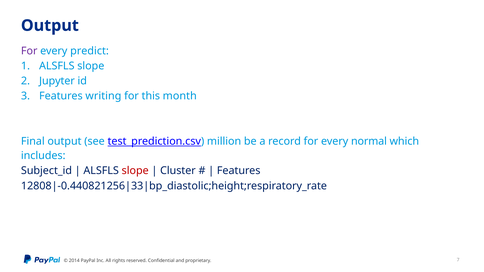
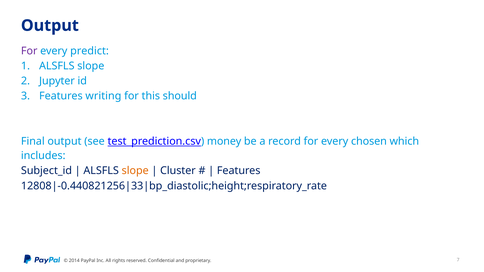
month: month -> should
million: million -> money
normal: normal -> chosen
slope at (135, 171) colour: red -> orange
